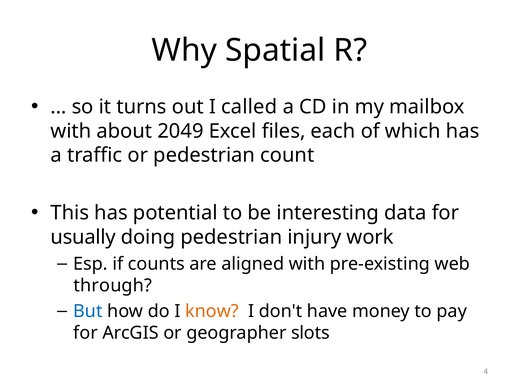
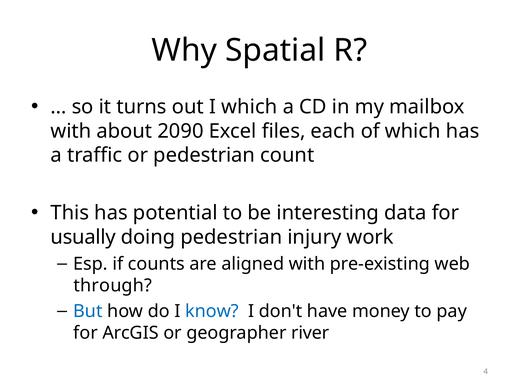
I called: called -> which
2049: 2049 -> 2090
know colour: orange -> blue
slots: slots -> river
